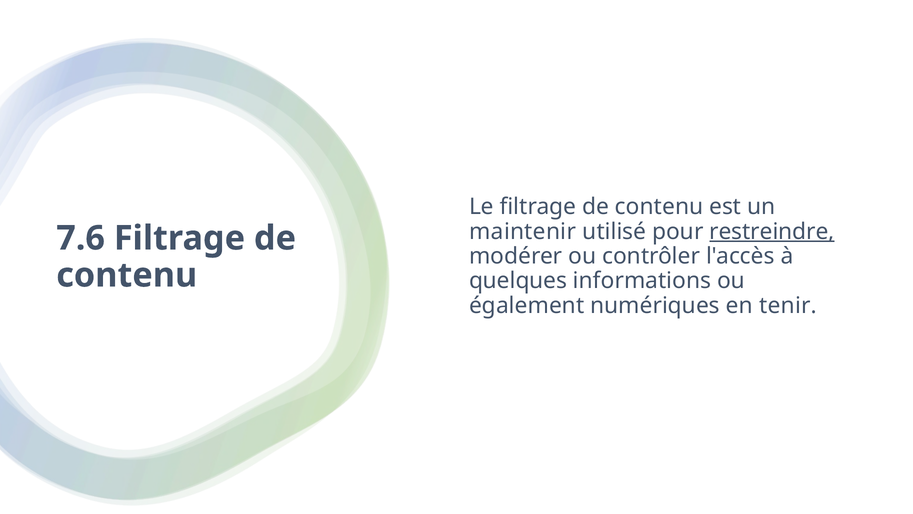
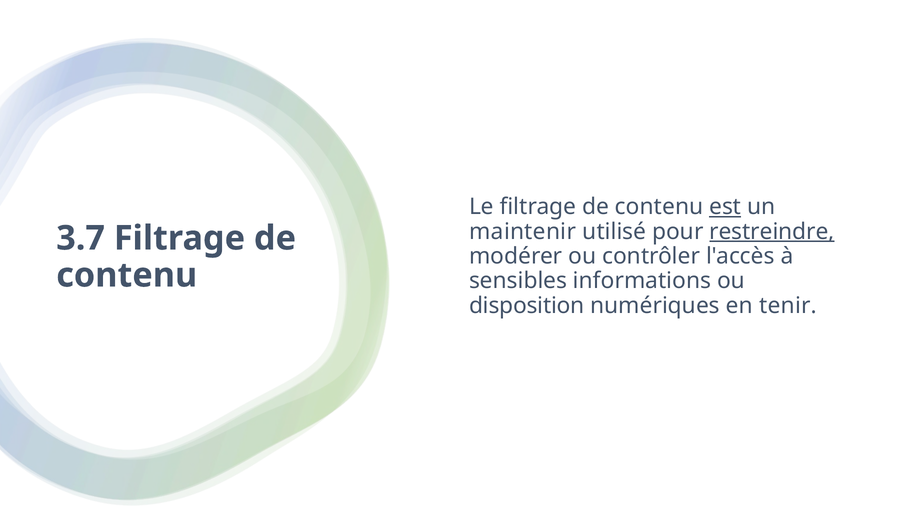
est underline: none -> present
7.6: 7.6 -> 3.7
quelques: quelques -> sensibles
également: également -> disposition
